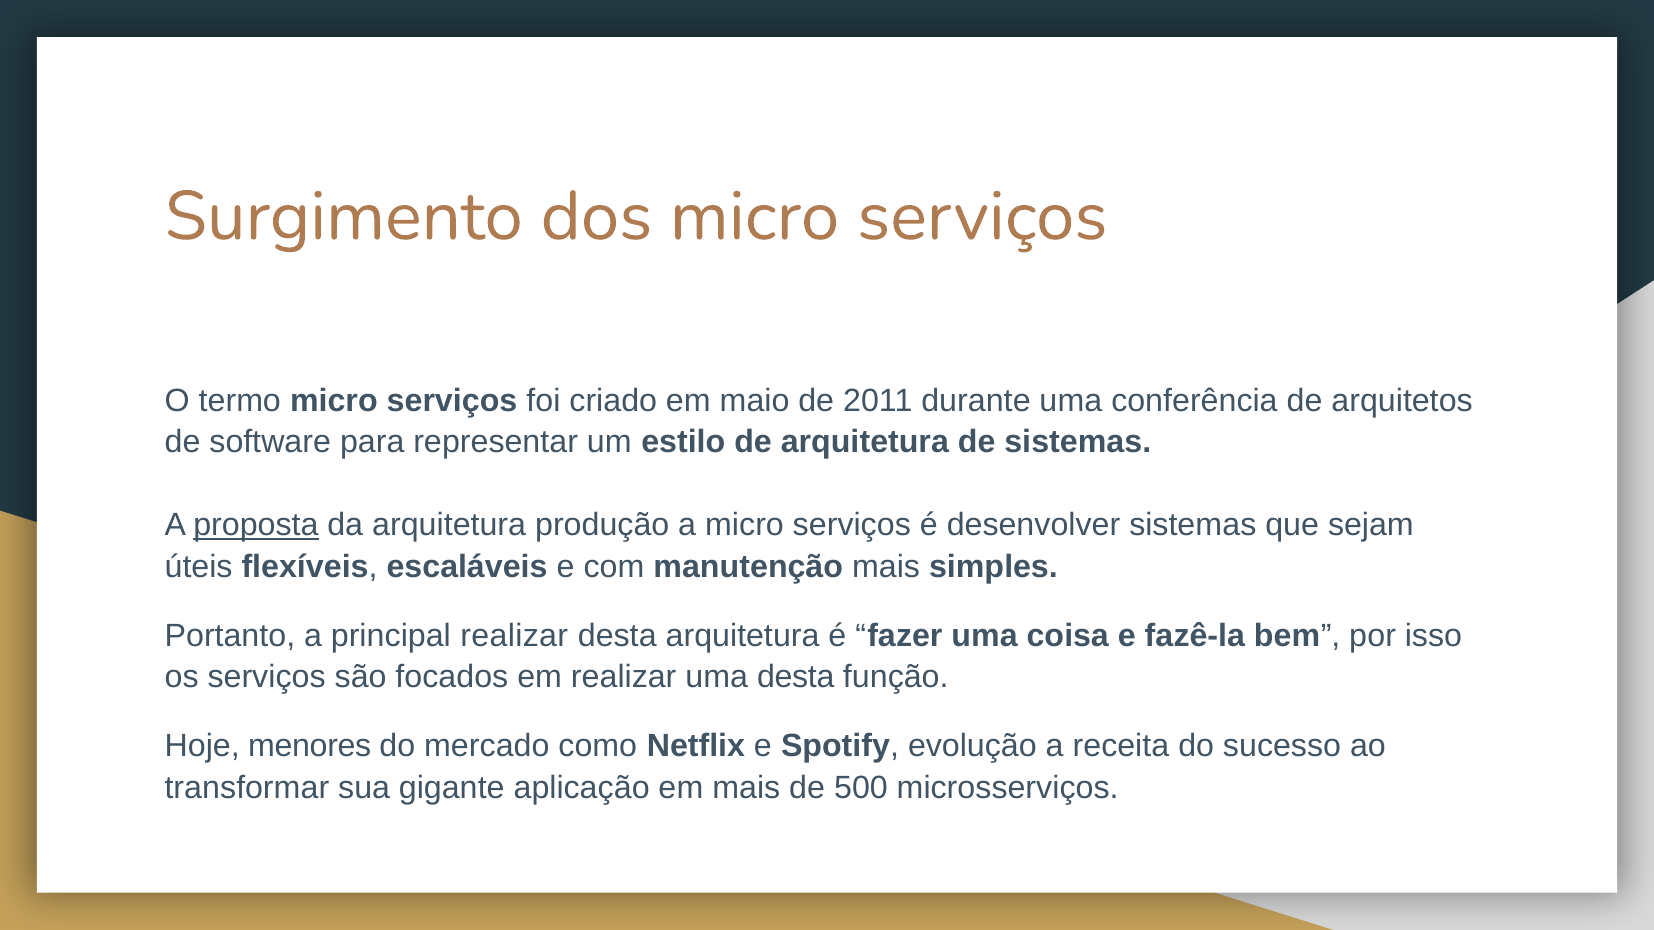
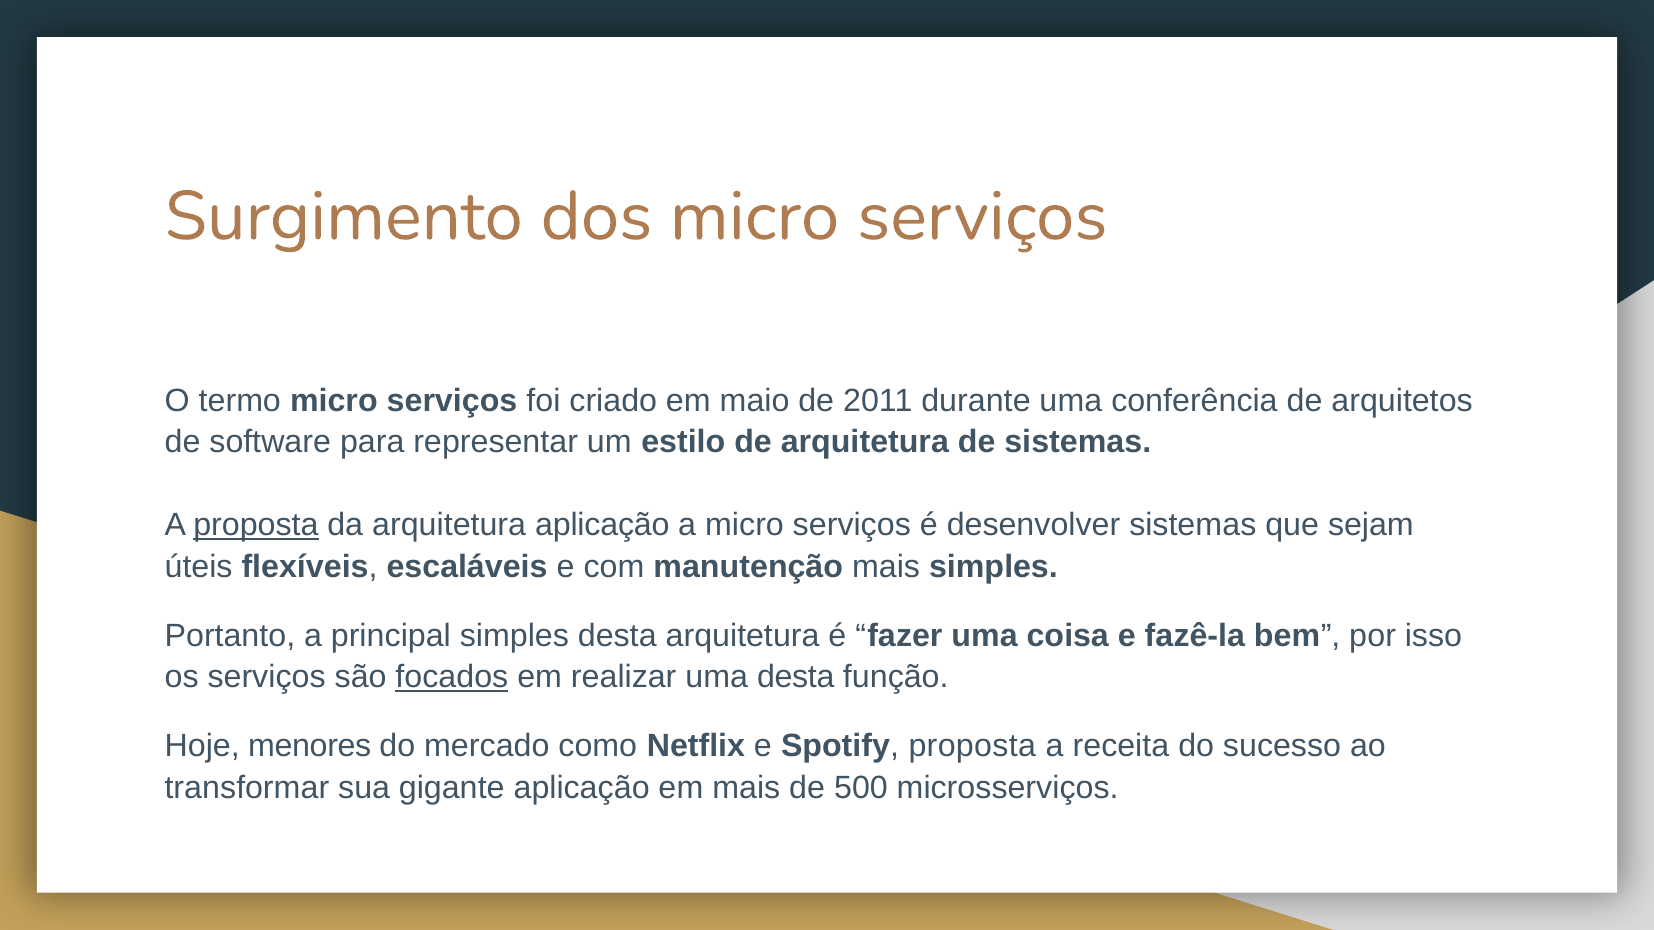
arquitetura produção: produção -> aplicação
principal realizar: realizar -> simples
focados underline: none -> present
Spotify evolução: evolução -> proposta
